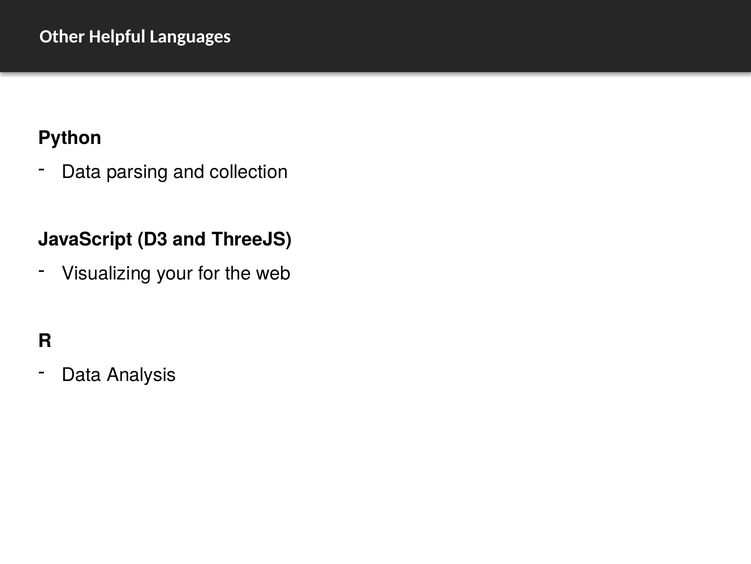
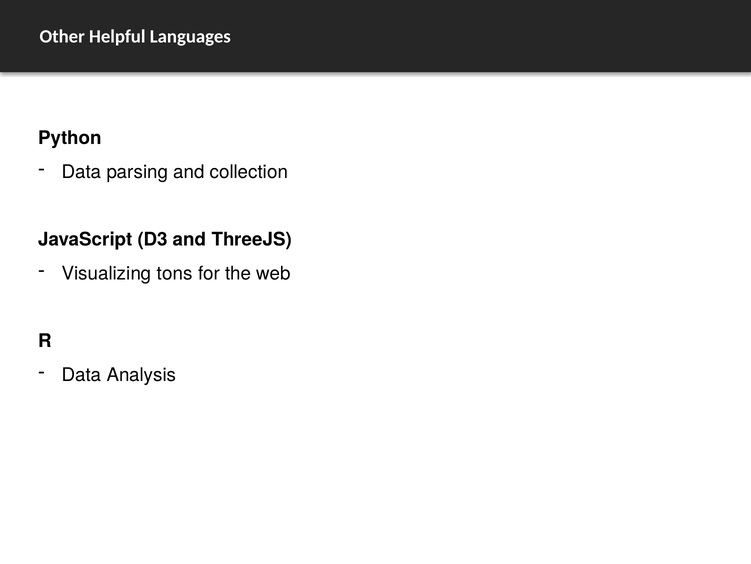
your: your -> tons
